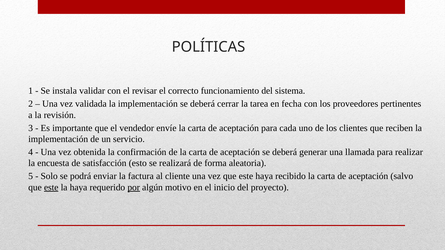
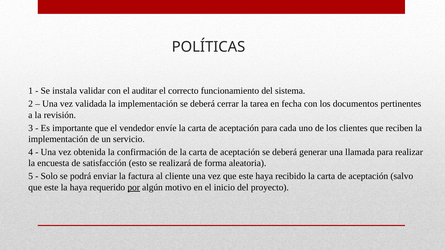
revisar: revisar -> auditar
proveedores: proveedores -> documentos
este at (51, 188) underline: present -> none
